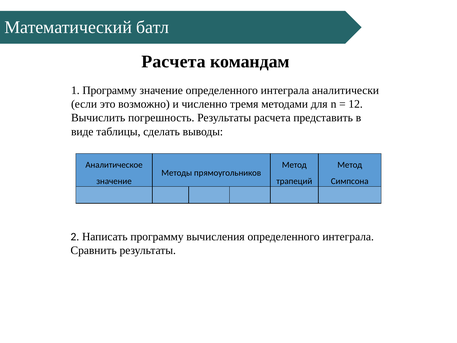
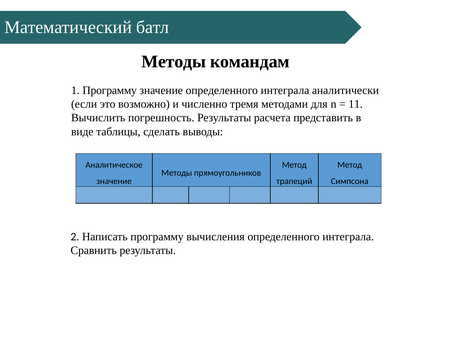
Расчета at (174, 62): Расчета -> Методы
12: 12 -> 11
